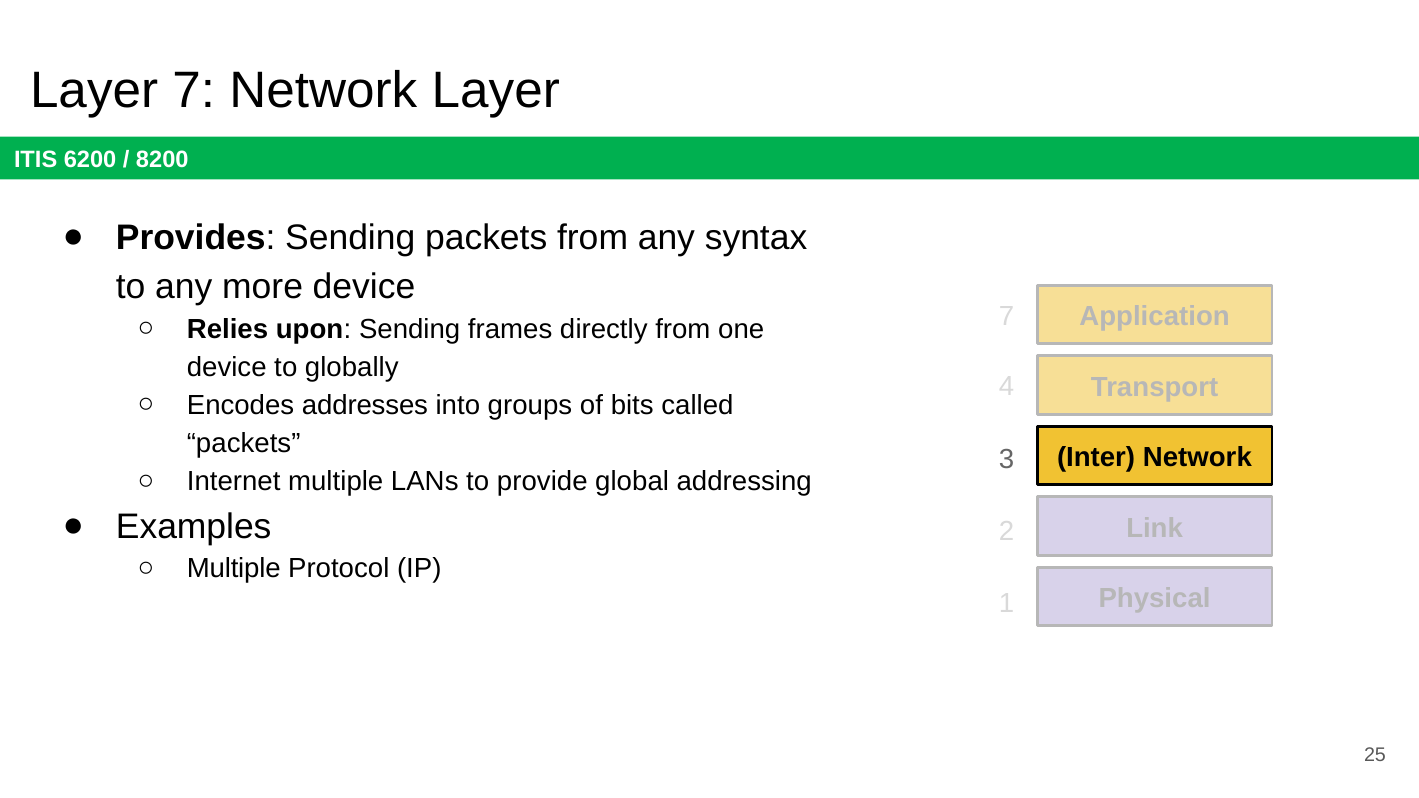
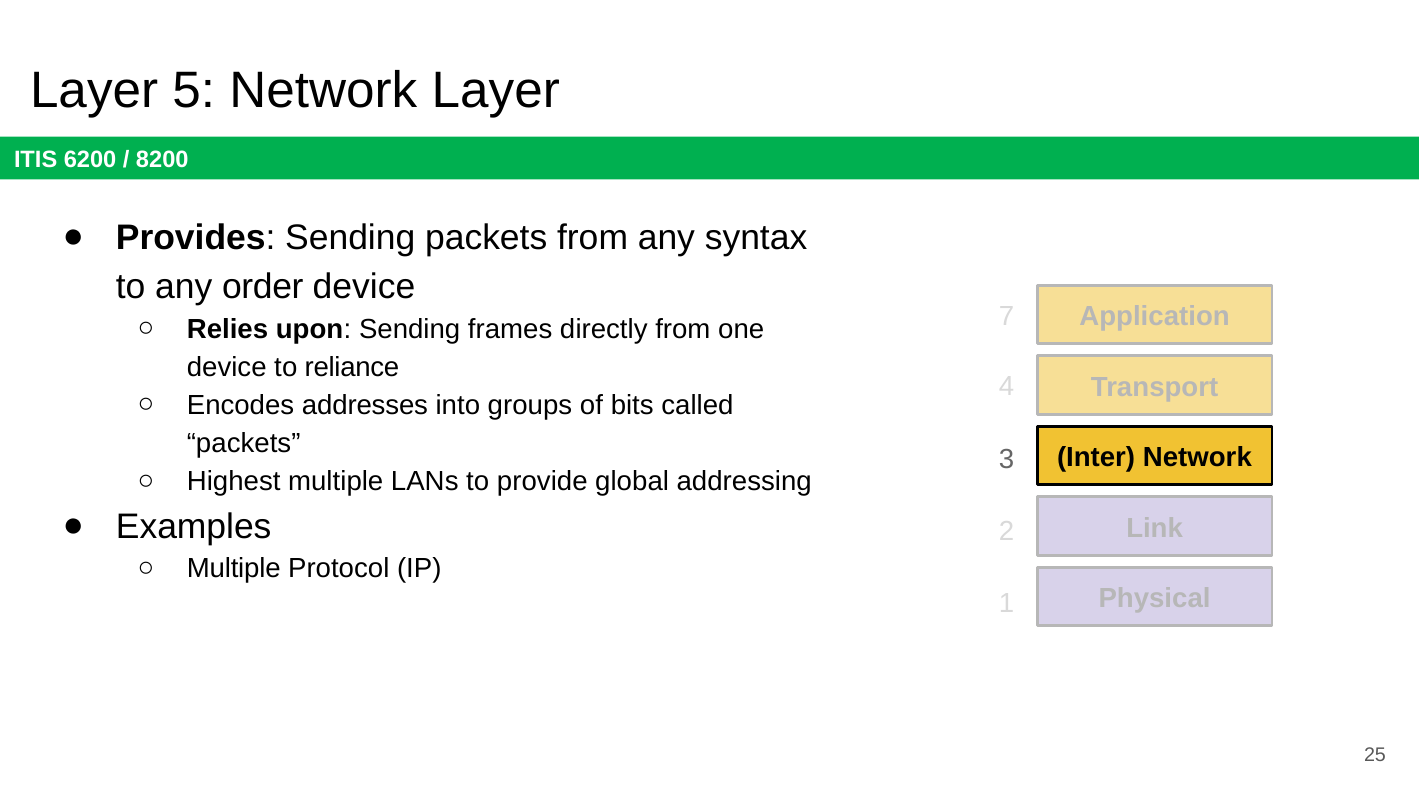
Layer 7: 7 -> 5
more: more -> order
globally: globally -> reliance
Internet: Internet -> Highest
